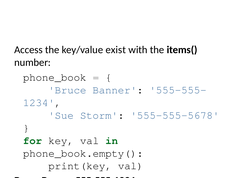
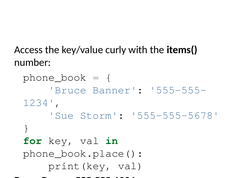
exist: exist -> curly
phone_book.empty(: phone_book.empty( -> phone_book.place(
